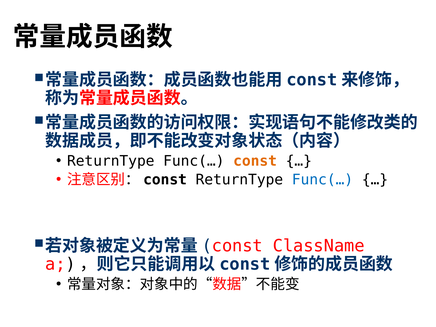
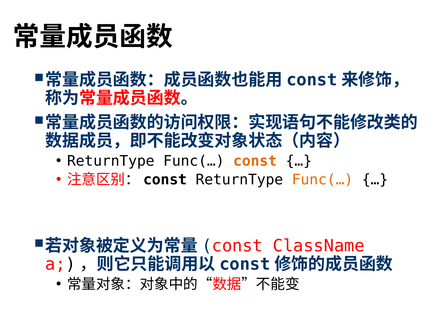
Func(… at (322, 180) colour: blue -> orange
